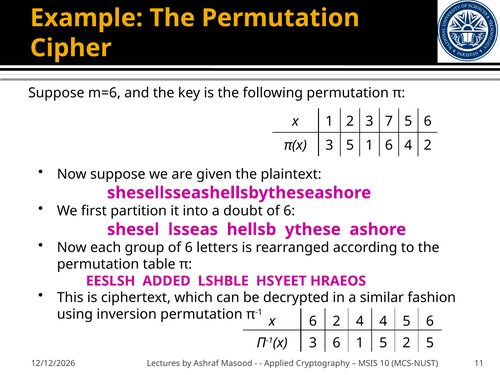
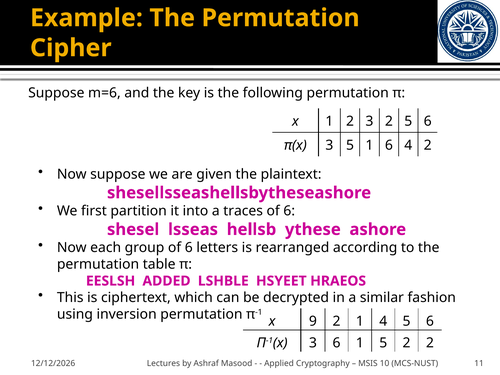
3 7: 7 -> 2
doubt: doubt -> traces
x 6: 6 -> 9
2 4: 4 -> 1
2 5: 5 -> 2
